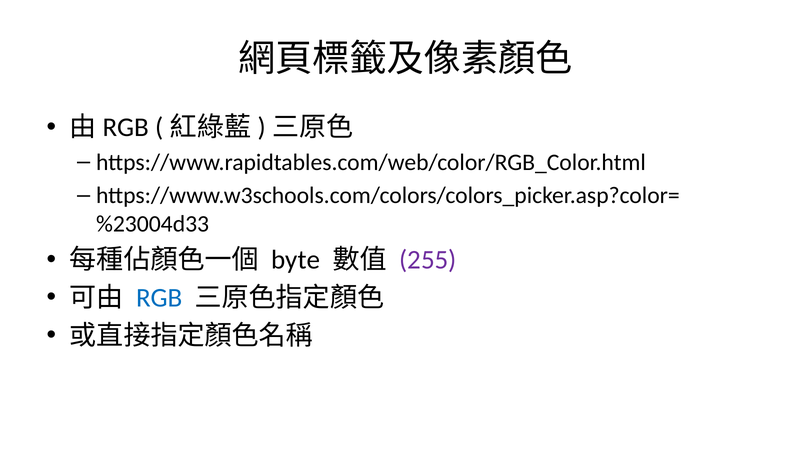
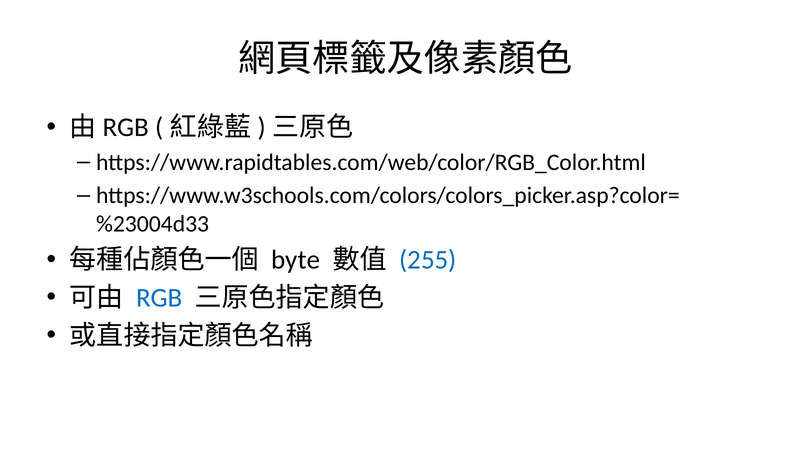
255 colour: purple -> blue
